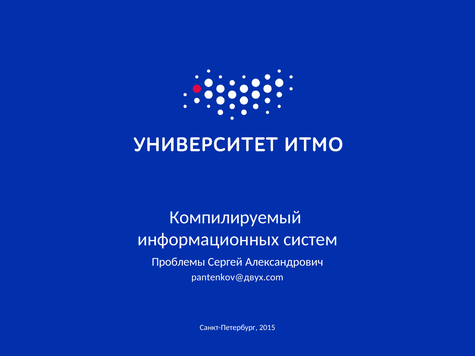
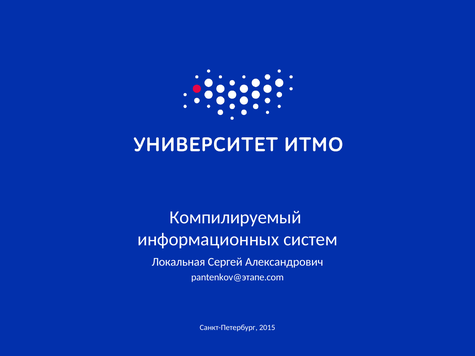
Проблемы: Проблемы -> Локальная
pantenkov@двух.com: pantenkov@двух.com -> pantenkov@этапе.com
